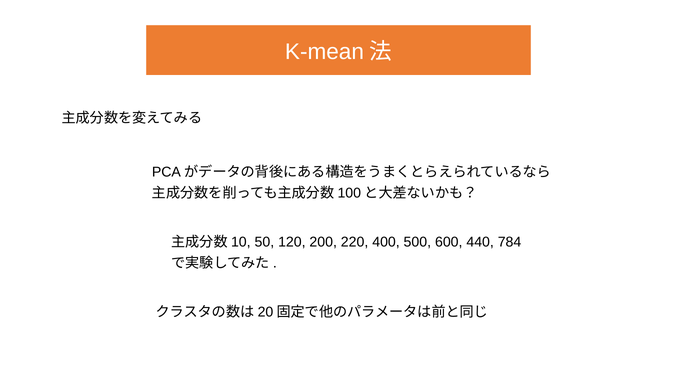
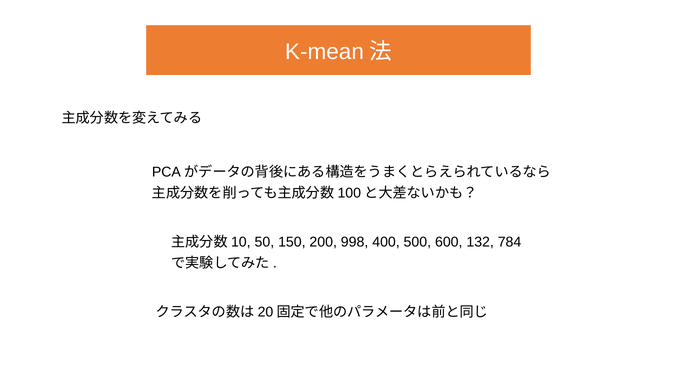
120: 120 -> 150
220: 220 -> 998
440: 440 -> 132
